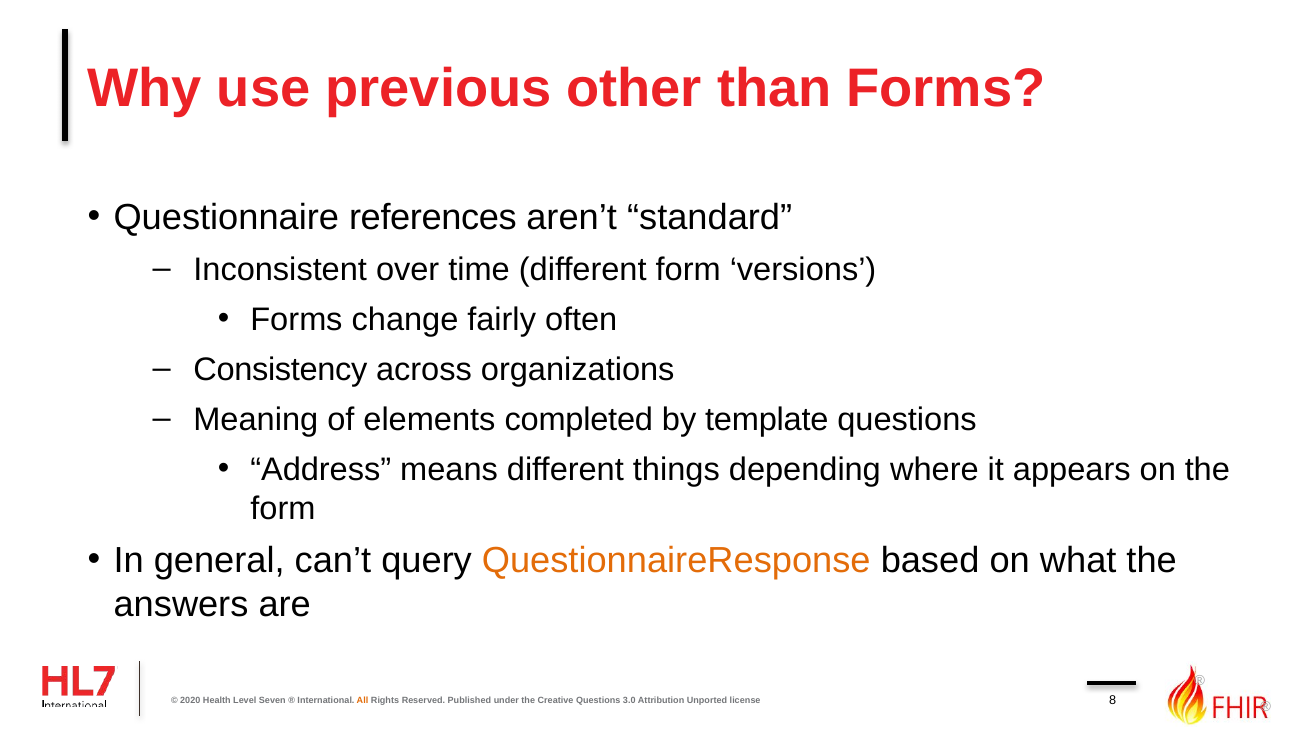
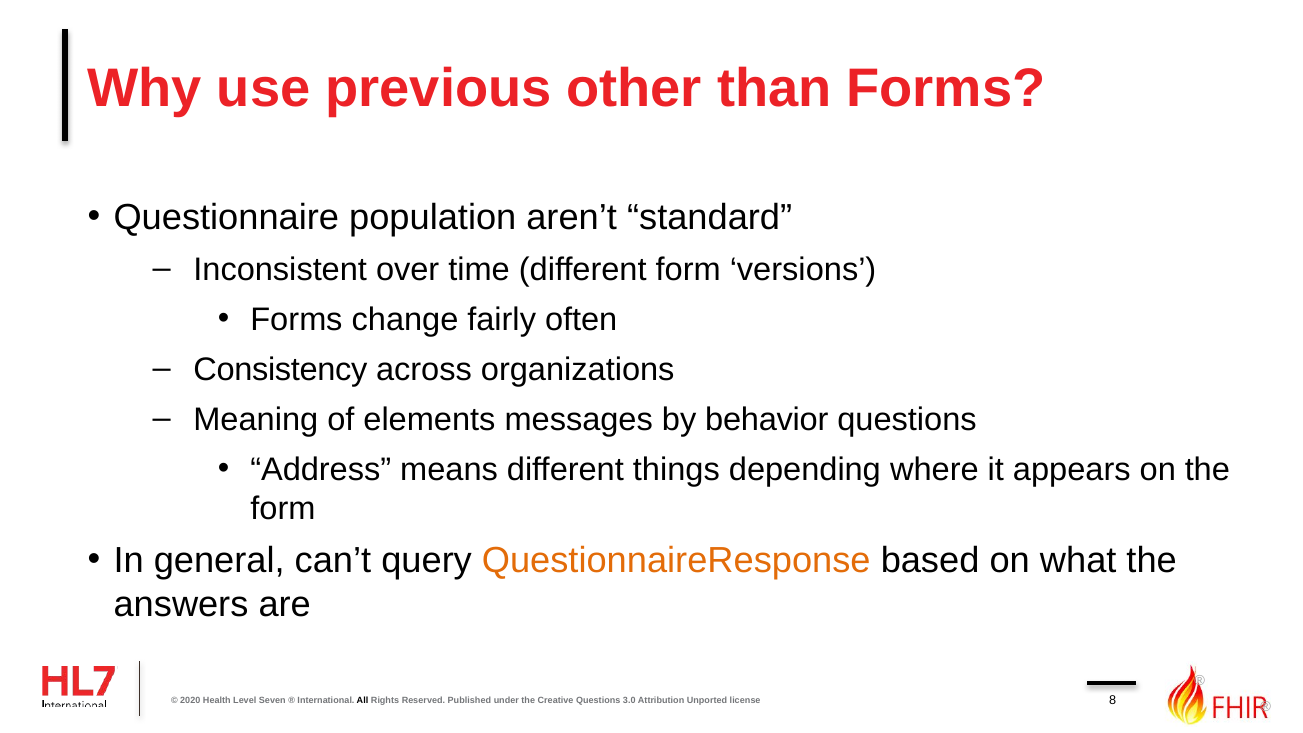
references: references -> population
completed: completed -> messages
template: template -> behavior
All colour: orange -> black
